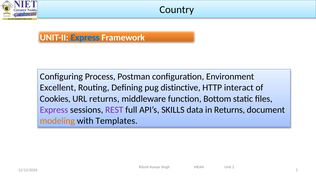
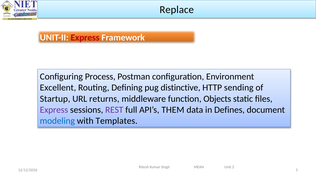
Country: Country -> Replace
Express at (85, 37) colour: blue -> red
interact: interact -> sending
Cookies: Cookies -> Startup
Bottom: Bottom -> Objects
SKILLS: SKILLS -> THEM
in Returns: Returns -> Defines
modeling colour: orange -> blue
